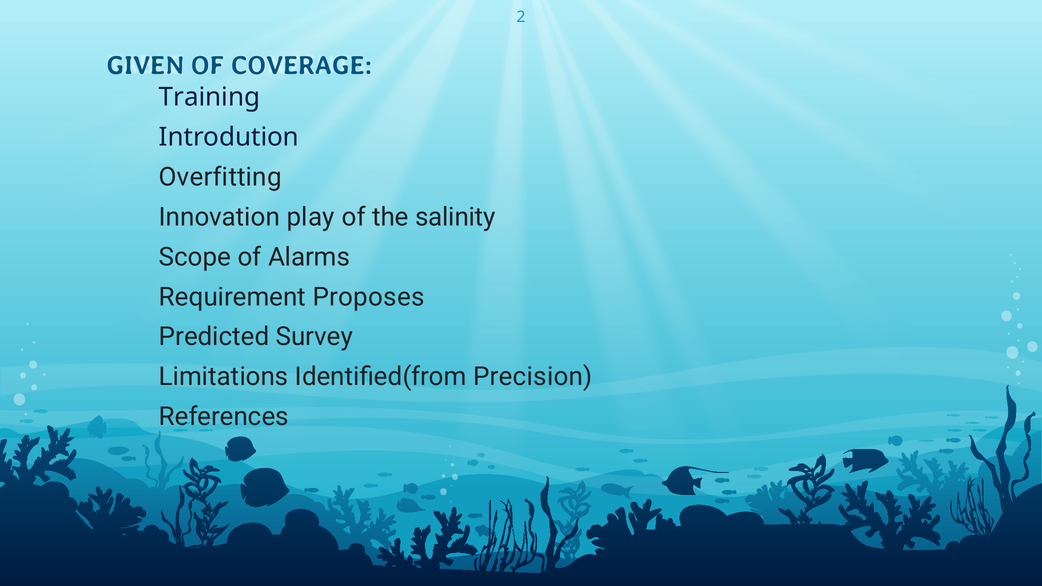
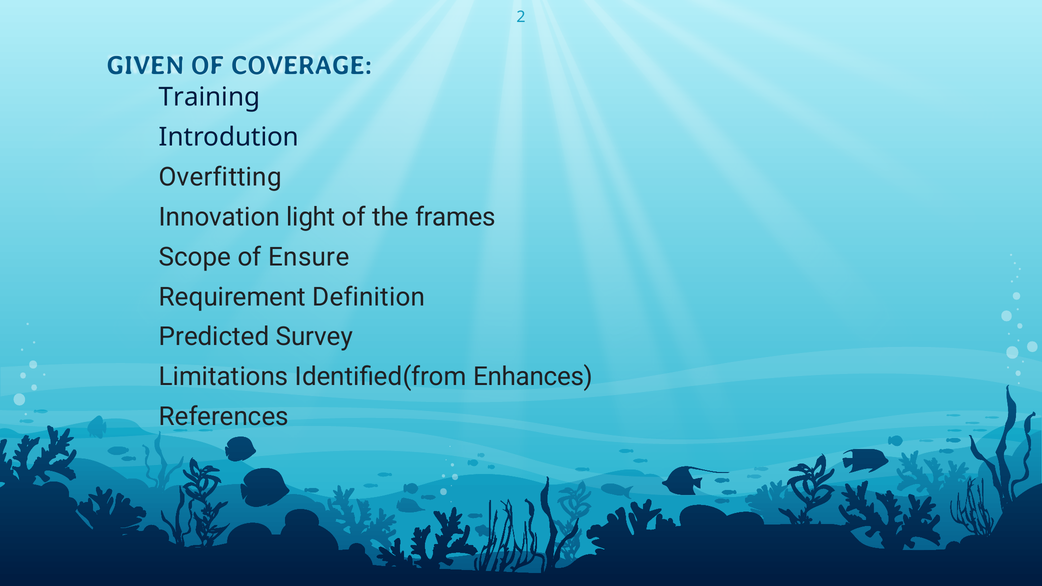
play: play -> light
salinity: salinity -> frames
Alarms: Alarms -> Ensure
Proposes: Proposes -> Definition
Precision: Precision -> Enhances
